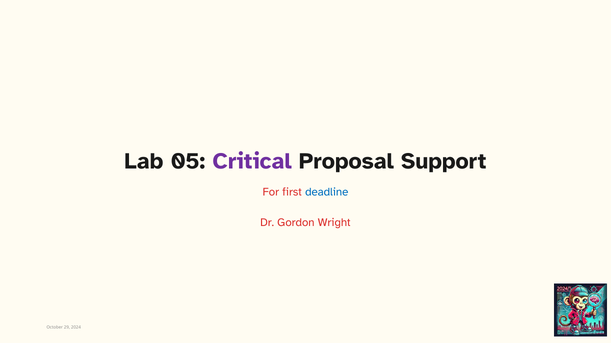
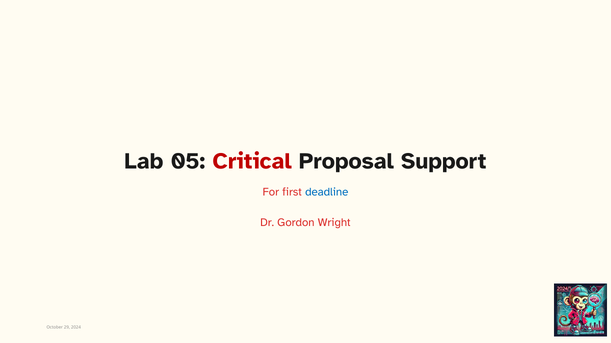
Critical colour: purple -> red
